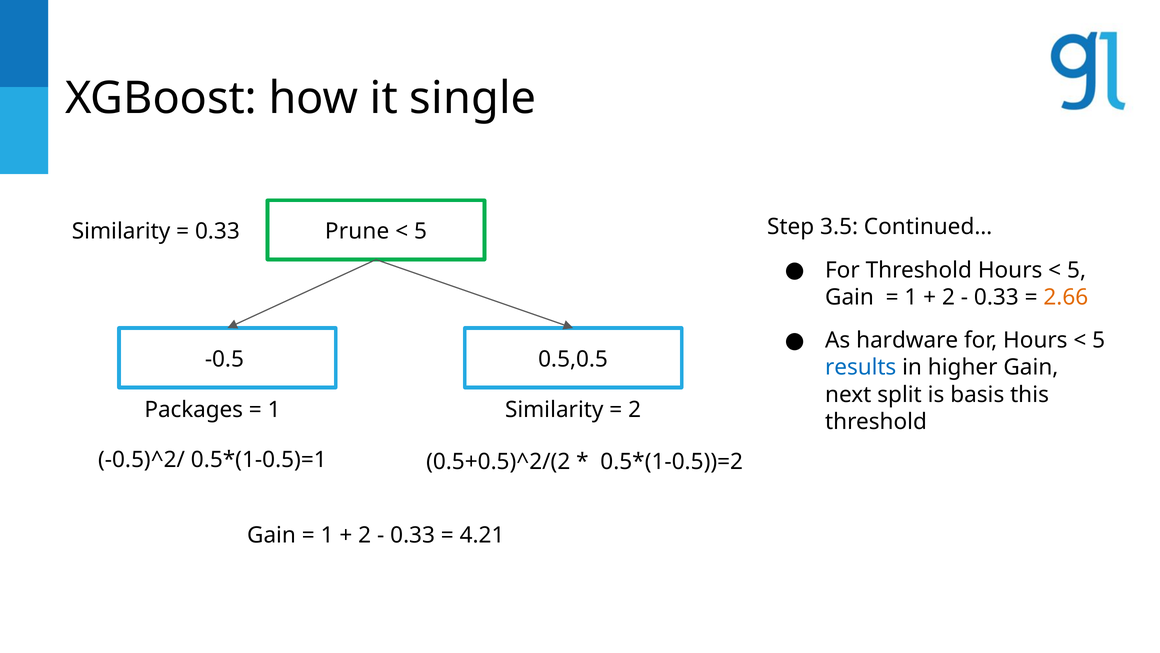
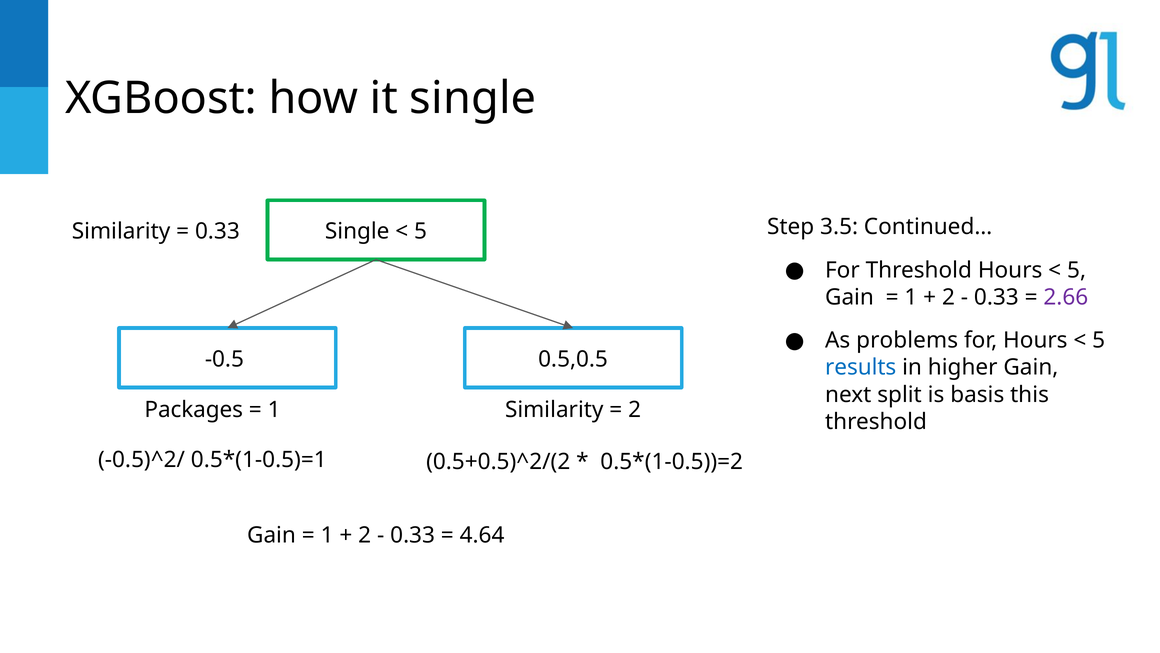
Prune at (357, 231): Prune -> Single
2.66 colour: orange -> purple
hardware: hardware -> problems
4.21: 4.21 -> 4.64
